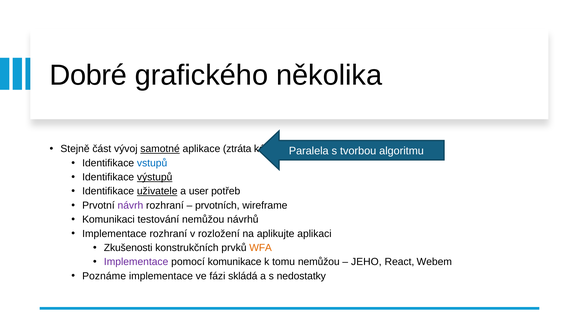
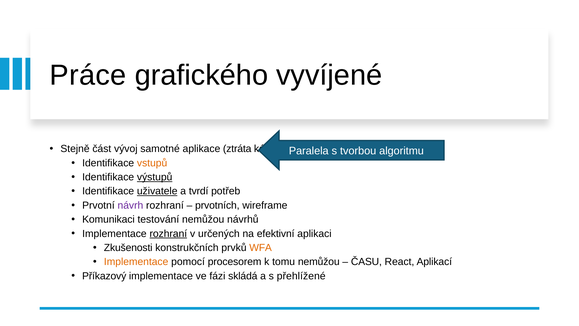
Dobré: Dobré -> Práce
grafického několika: několika -> vyvíjené
samotné underline: present -> none
vstupů colour: blue -> orange
user: user -> tvrdí
rozhraní at (168, 233) underline: none -> present
rozložení: rozložení -> určených
aplikujte: aplikujte -> efektivní
Implementace at (136, 262) colour: purple -> orange
komunikace: komunikace -> procesorem
JEHO: JEHO -> ČASU
Webem: Webem -> Aplikací
Poznáme: Poznáme -> Příkazový
nedostatky: nedostatky -> přehlížené
